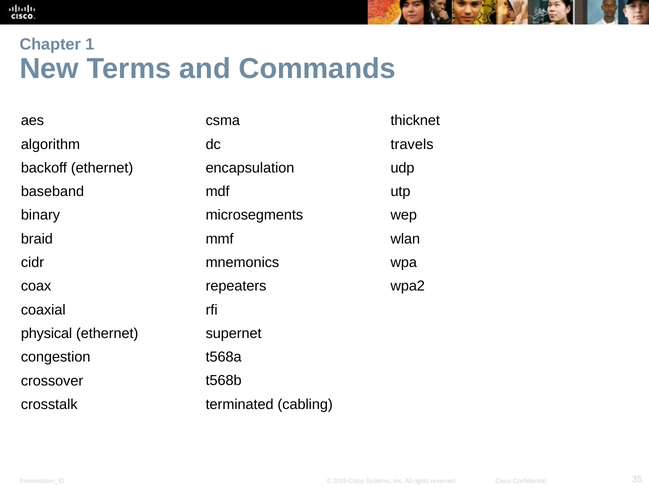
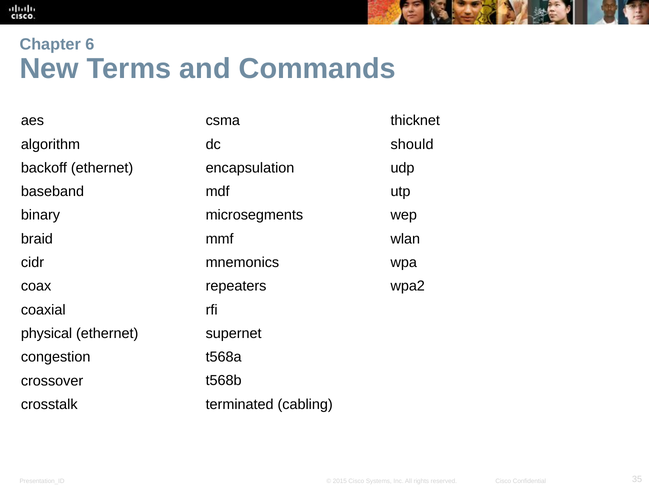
1: 1 -> 6
travels: travels -> should
